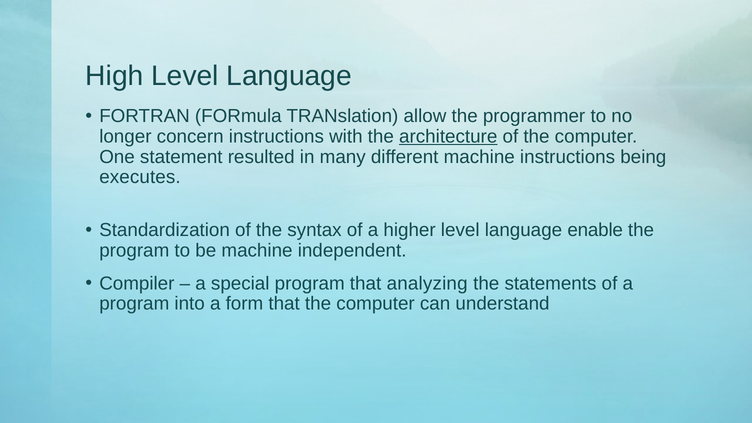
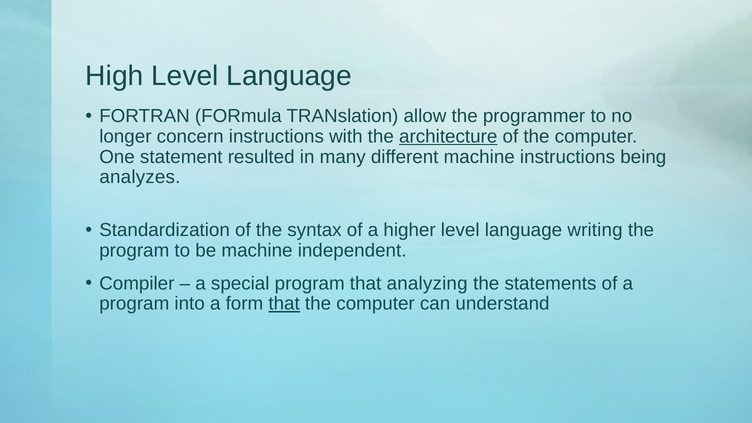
executes: executes -> analyzes
enable: enable -> writing
that at (284, 304) underline: none -> present
